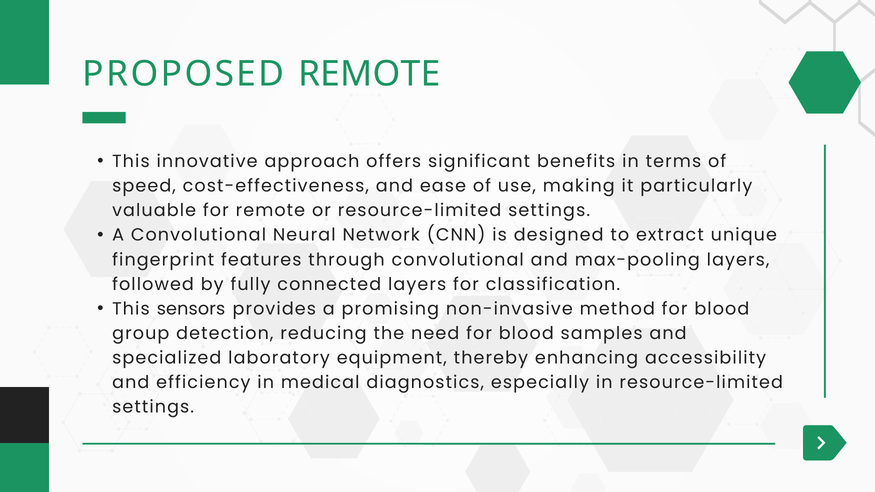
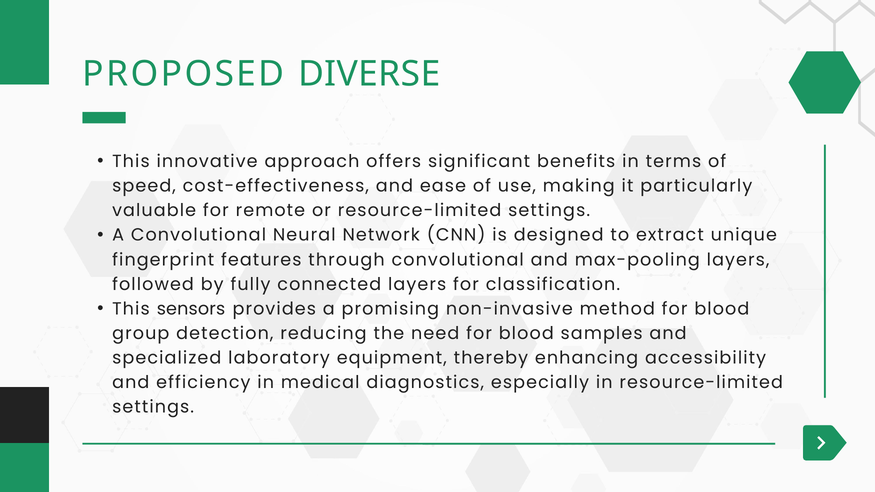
PROPOSED REMOTE: REMOTE -> DIVERSE
